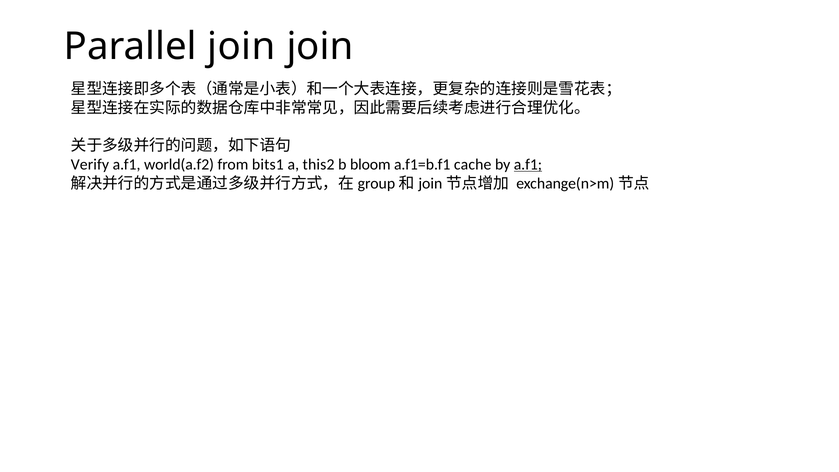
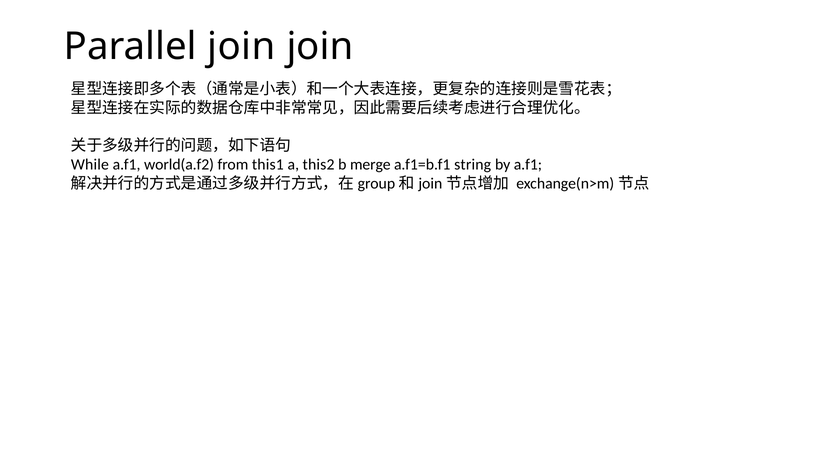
Verify: Verify -> While
bits1: bits1 -> this1
bloom: bloom -> merge
cache: cache -> string
a.f1 at (528, 164) underline: present -> none
